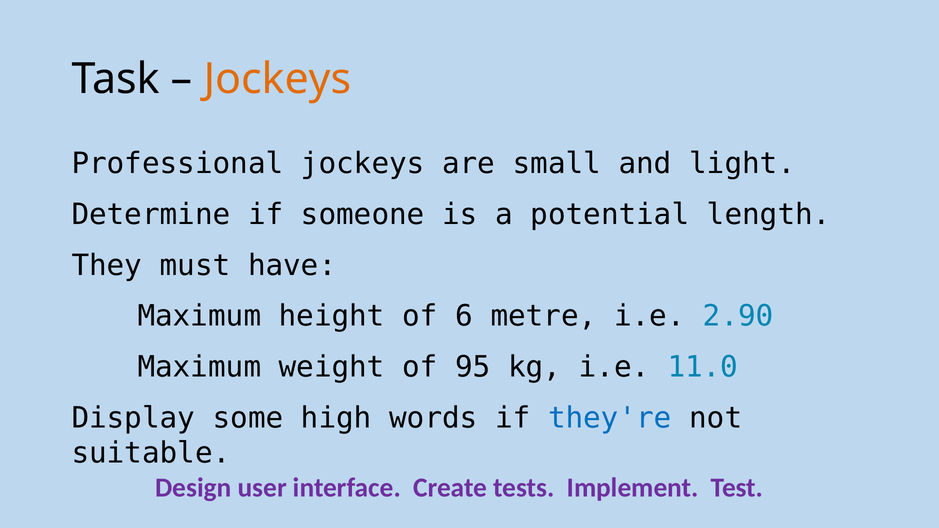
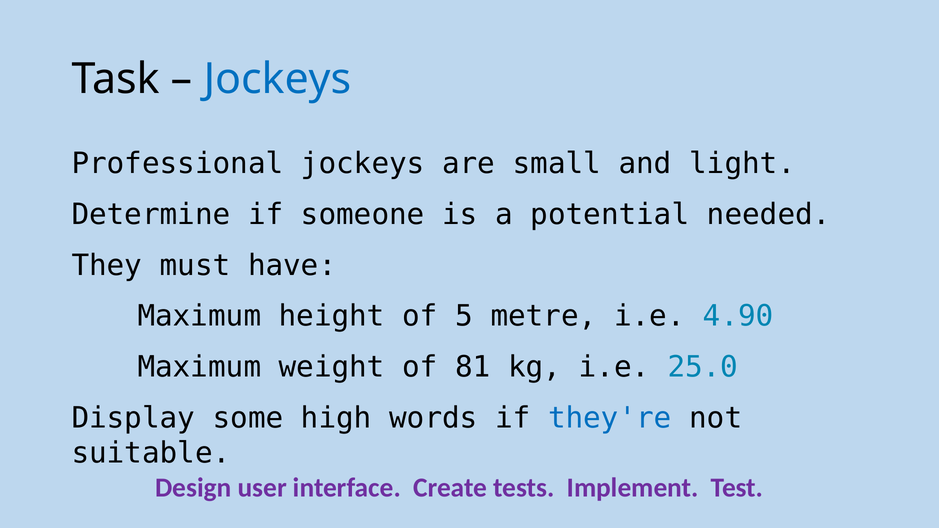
Jockeys at (277, 79) colour: orange -> blue
length: length -> needed
6: 6 -> 5
2.90: 2.90 -> 4.90
95: 95 -> 81
11.0: 11.0 -> 25.0
